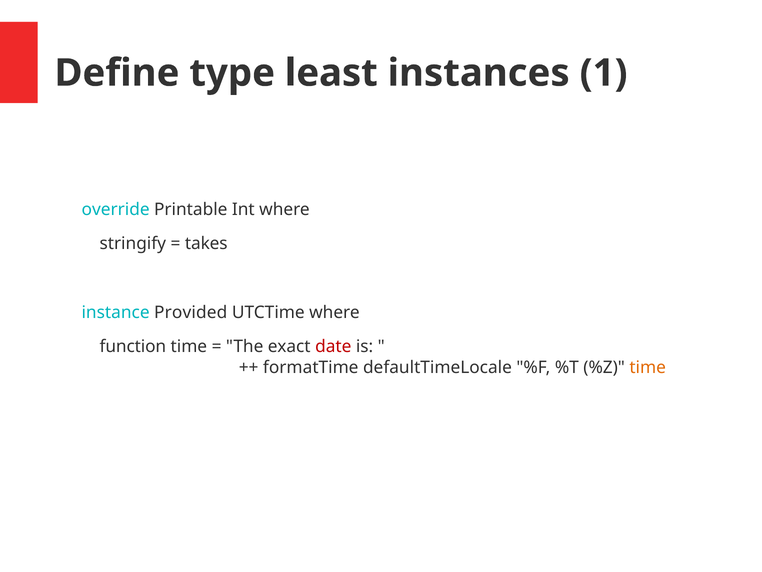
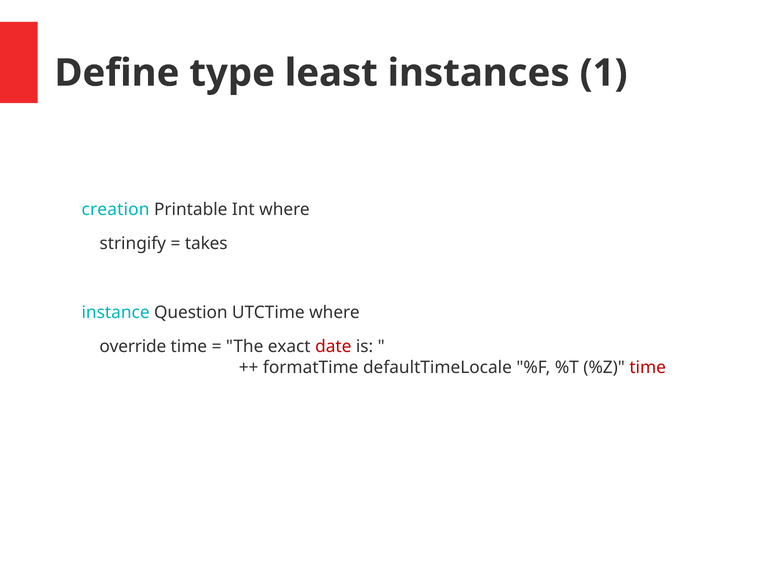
override: override -> creation
Provided: Provided -> Question
function: function -> override
time at (648, 367) colour: orange -> red
